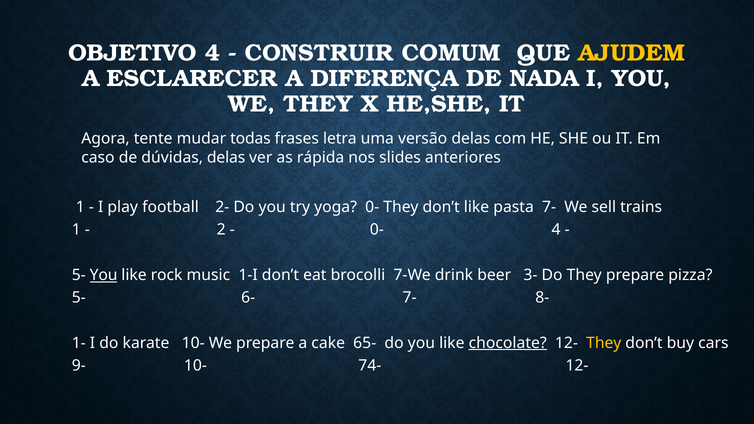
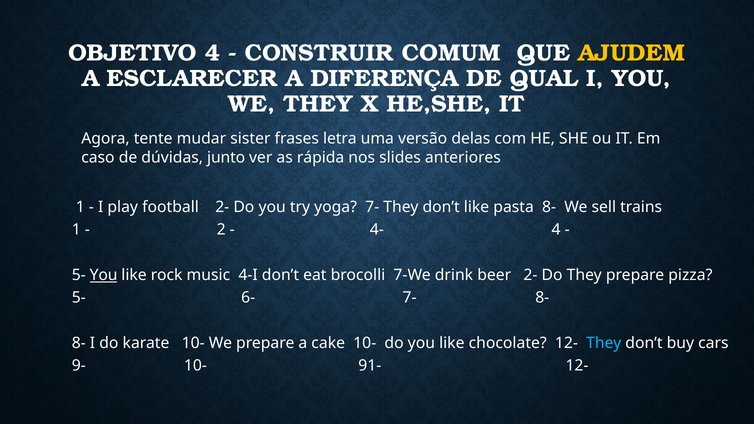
NADA: NADA -> QUAL
todas: todas -> sister
dúvidas delas: delas -> junto
yoga 0-: 0- -> 7-
pasta 7-: 7- -> 8-
0- at (377, 230): 0- -> 4-
1-I: 1-I -> 4-I
beer 3-: 3- -> 2-
1- at (79, 343): 1- -> 8-
cake 65-: 65- -> 10-
chocolate underline: present -> none
They at (604, 343) colour: yellow -> light blue
74-: 74- -> 91-
